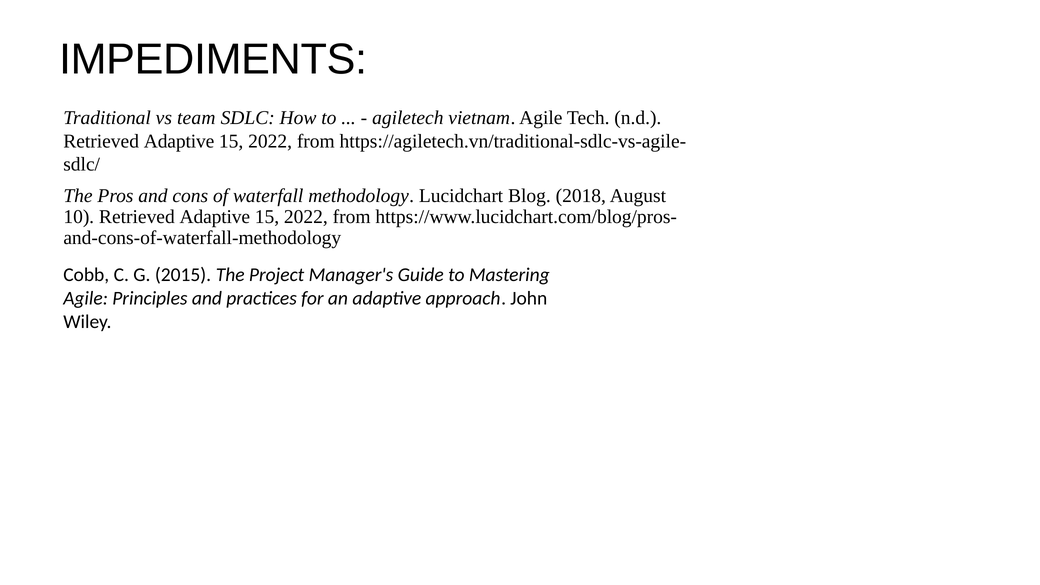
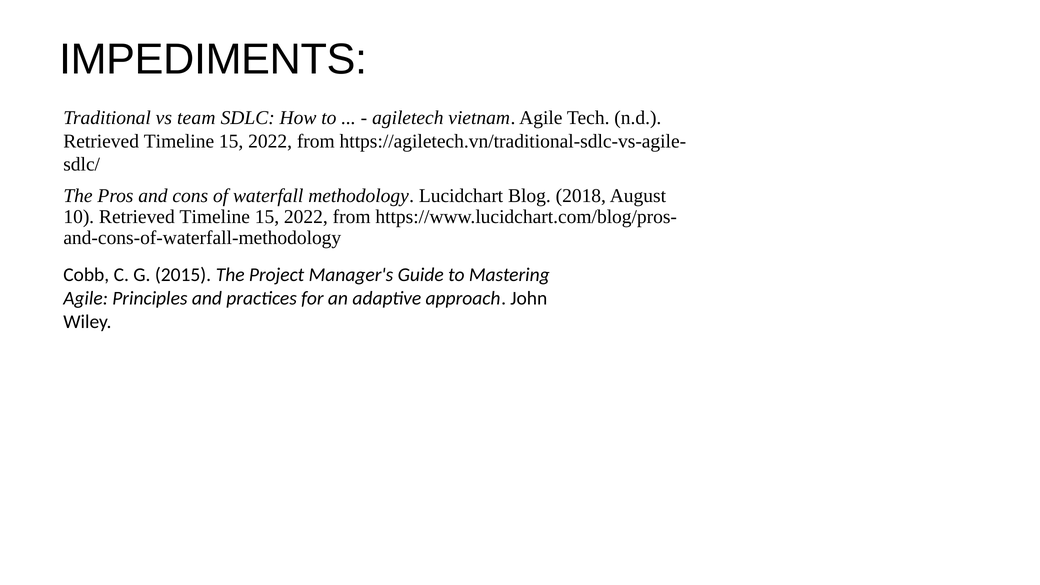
Adaptive at (179, 141): Adaptive -> Timeline
10 Retrieved Adaptive: Adaptive -> Timeline
